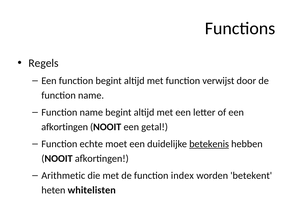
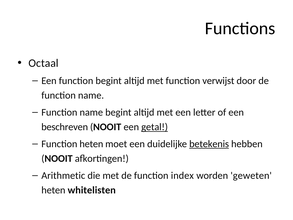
Regels: Regels -> Octaal
afkortingen at (65, 127): afkortingen -> beschreven
getal underline: none -> present
Function echte: echte -> heten
betekent: betekent -> geweten
